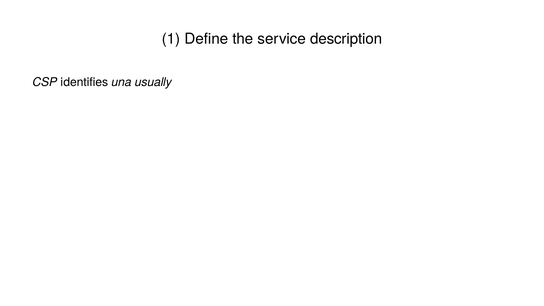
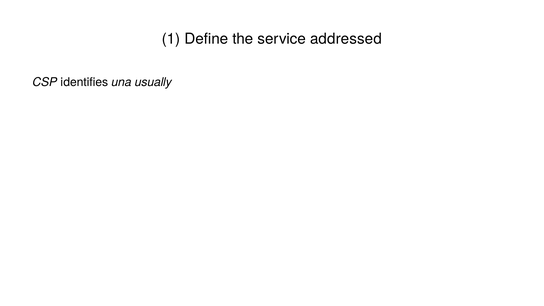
description: description -> addressed
